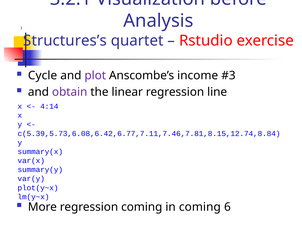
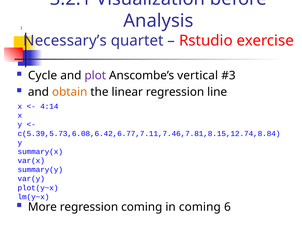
Structures’s: Structures’s -> Necessary’s
income: income -> vertical
obtain colour: purple -> orange
